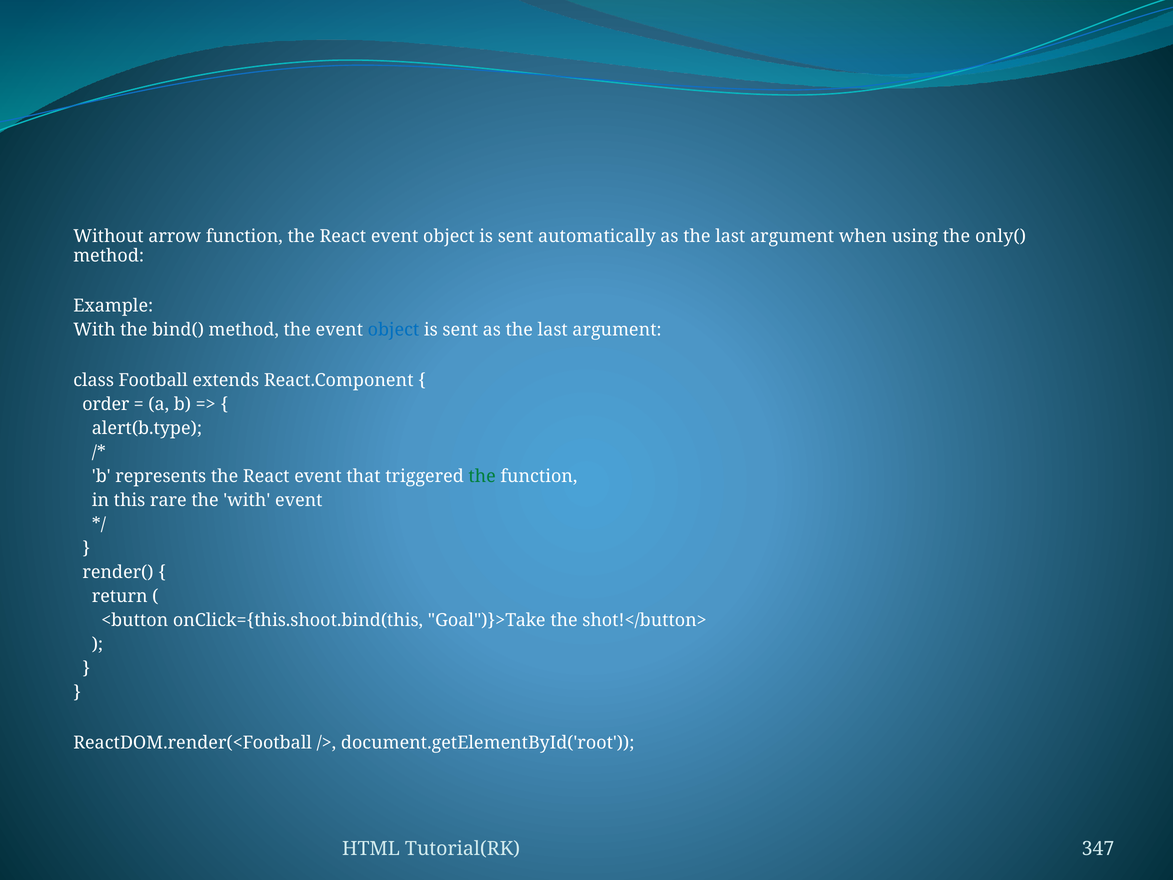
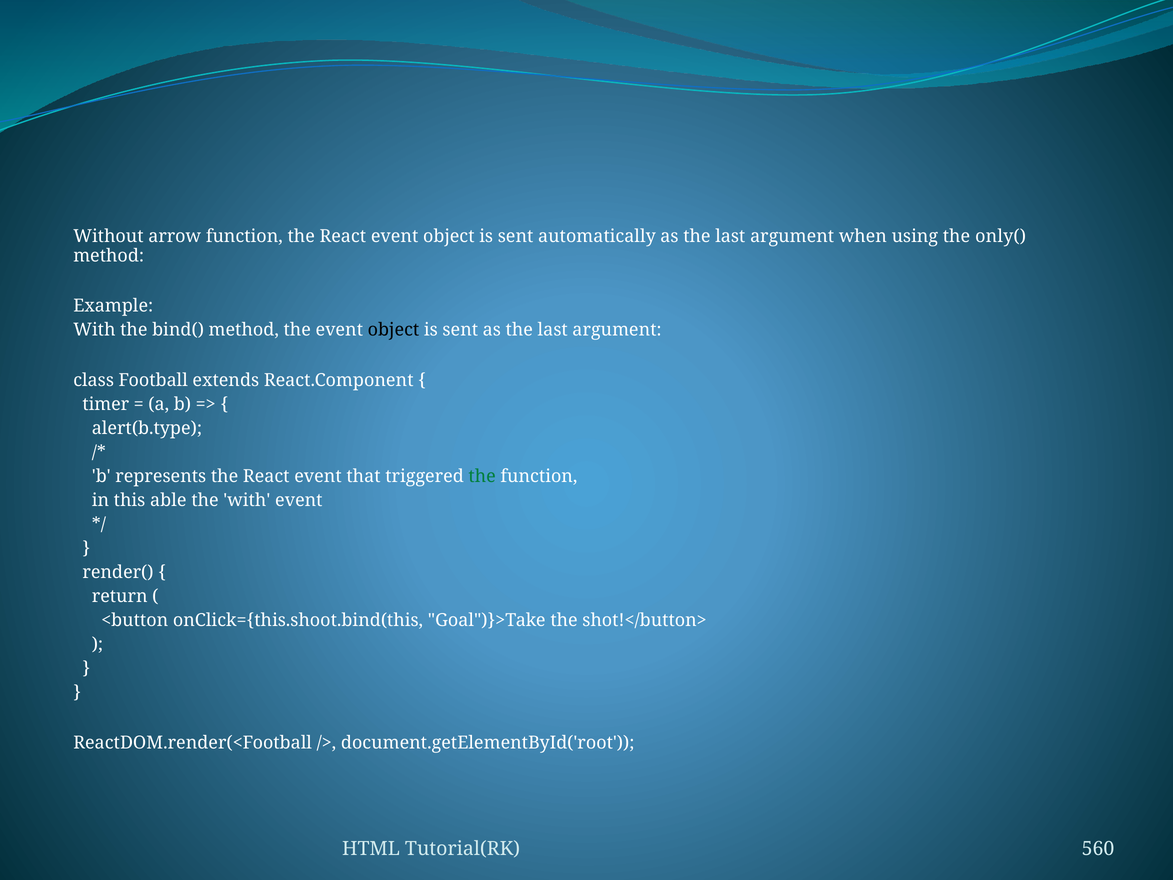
object at (394, 330) colour: blue -> black
order: order -> timer
rare: rare -> able
347: 347 -> 560
